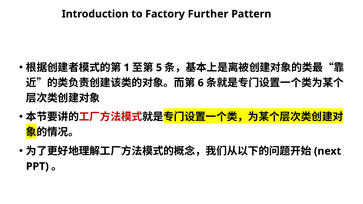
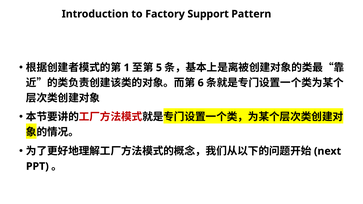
Further: Further -> Support
